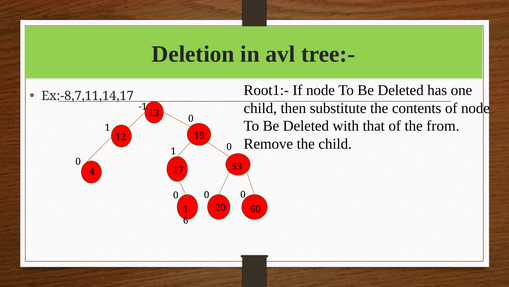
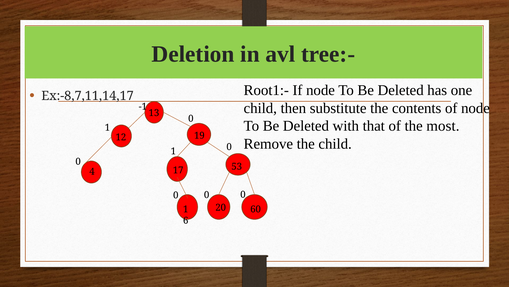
from: from -> most
